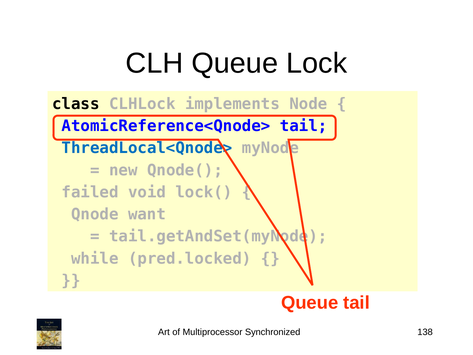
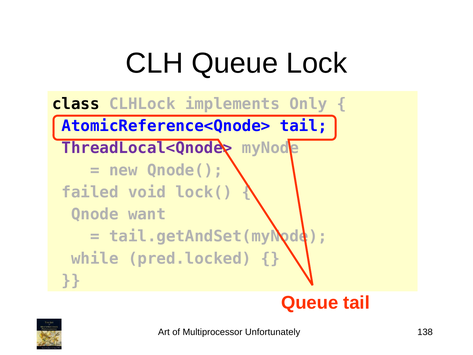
Node: Node -> Only
ThreadLocal<Qnode> colour: blue -> purple
Synchronized: Synchronized -> Unfortunately
